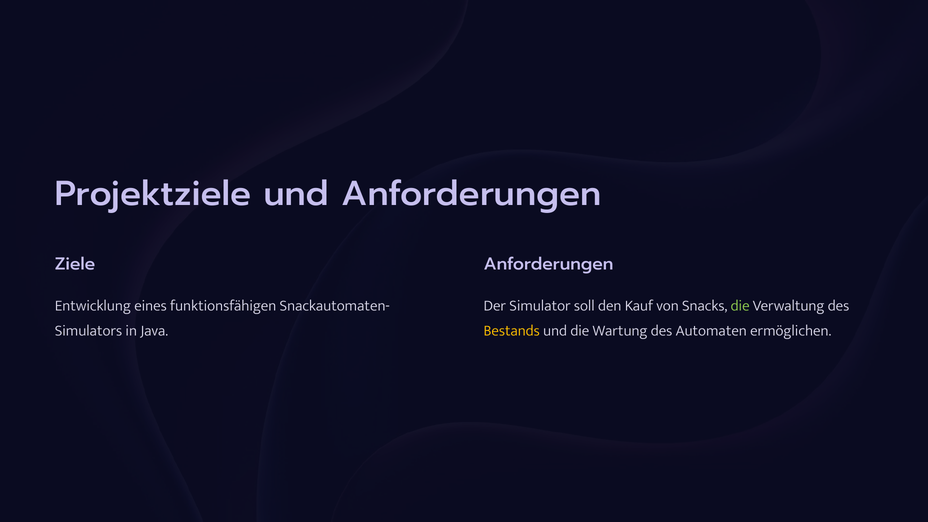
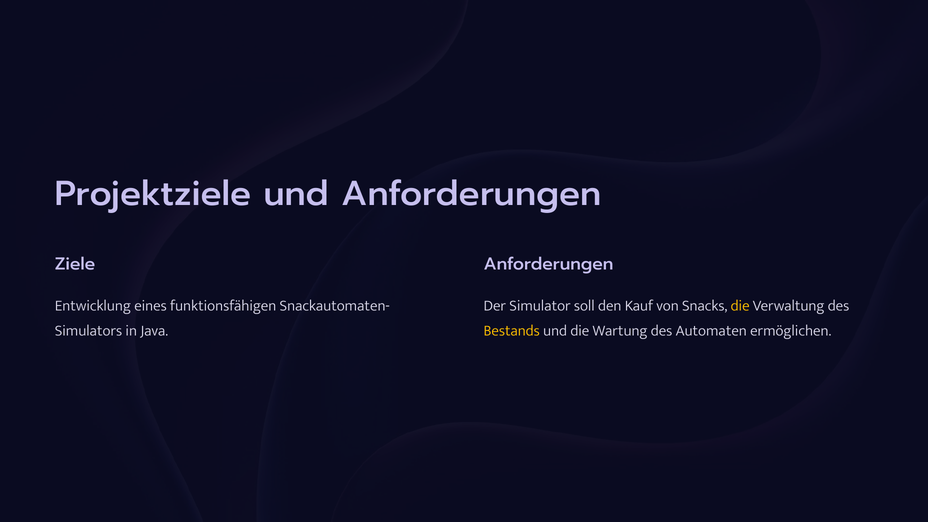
die at (740, 306) colour: light green -> yellow
